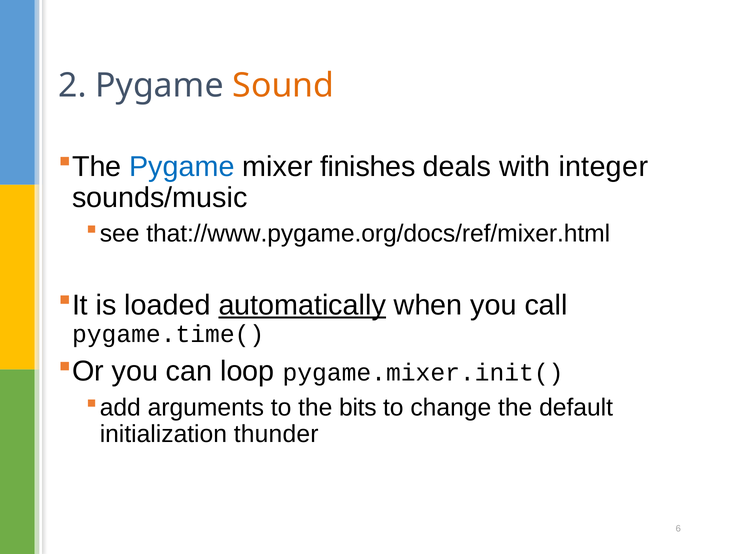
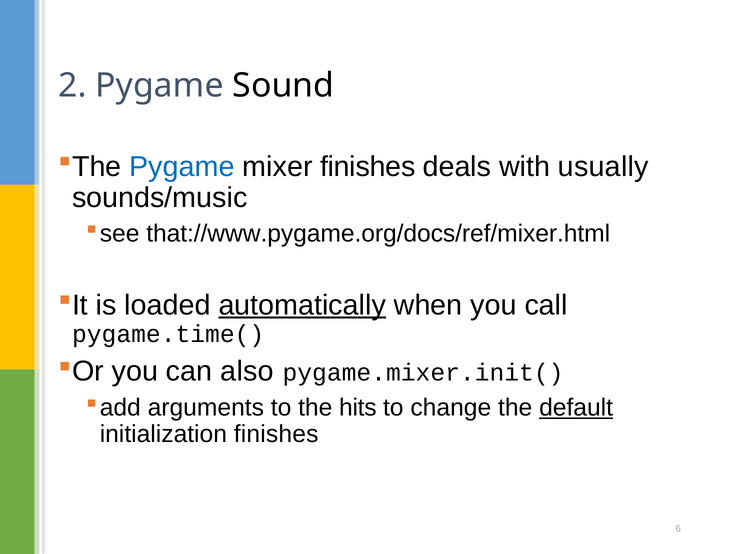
Sound colour: orange -> black
integer: integer -> usually
loop: loop -> also
bits: bits -> hits
default underline: none -> present
initialization thunder: thunder -> finishes
